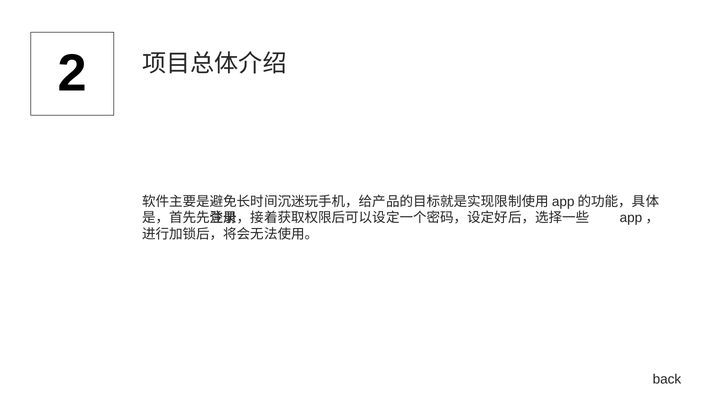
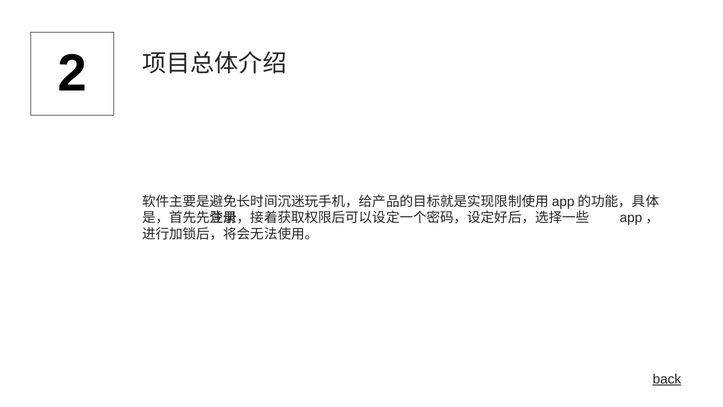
back underline: none -> present
